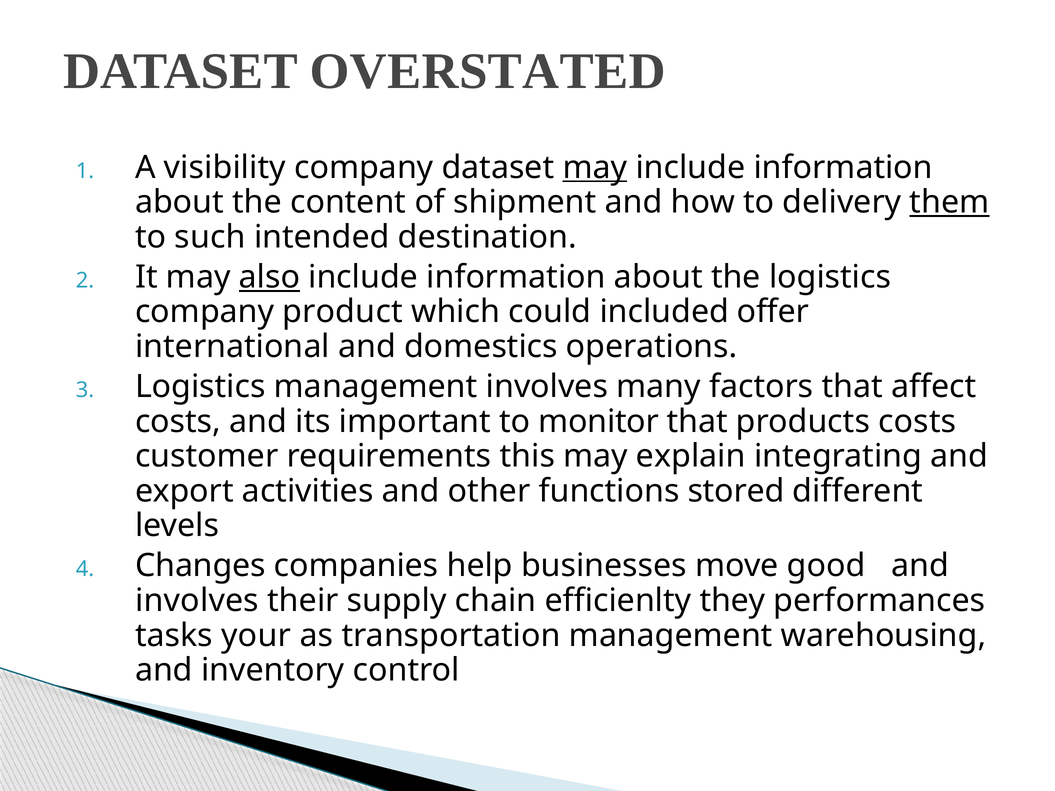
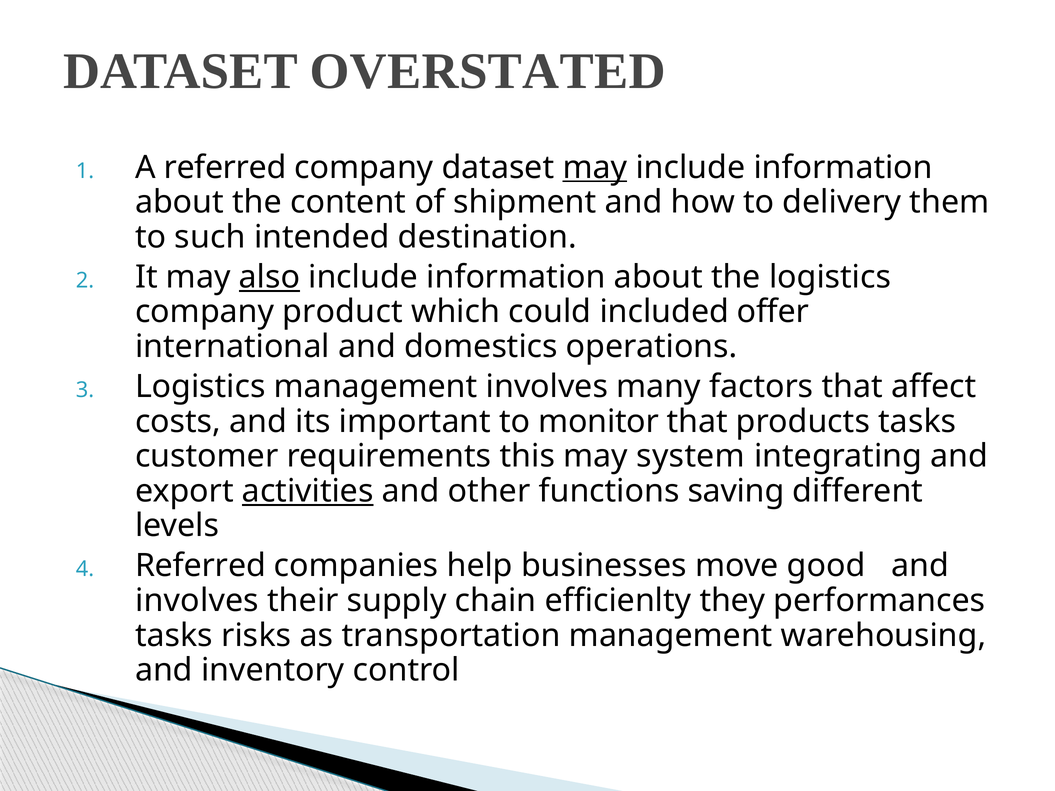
A visibility: visibility -> referred
them underline: present -> none
products costs: costs -> tasks
explain: explain -> system
activities underline: none -> present
stored: stored -> saving
Changes at (200, 566): Changes -> Referred
your: your -> risks
